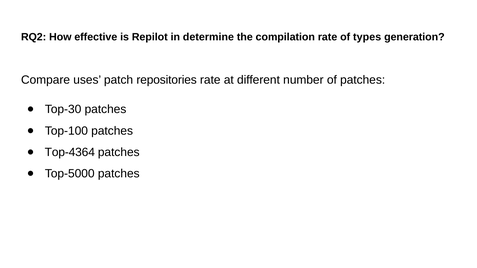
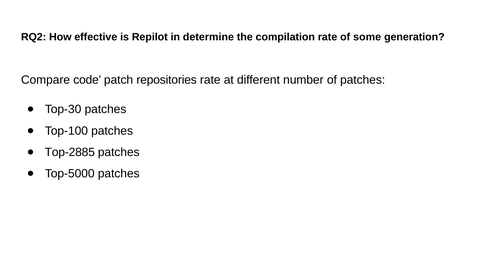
types: types -> some
uses: uses -> code
Top-4364: Top-4364 -> Top-2885
